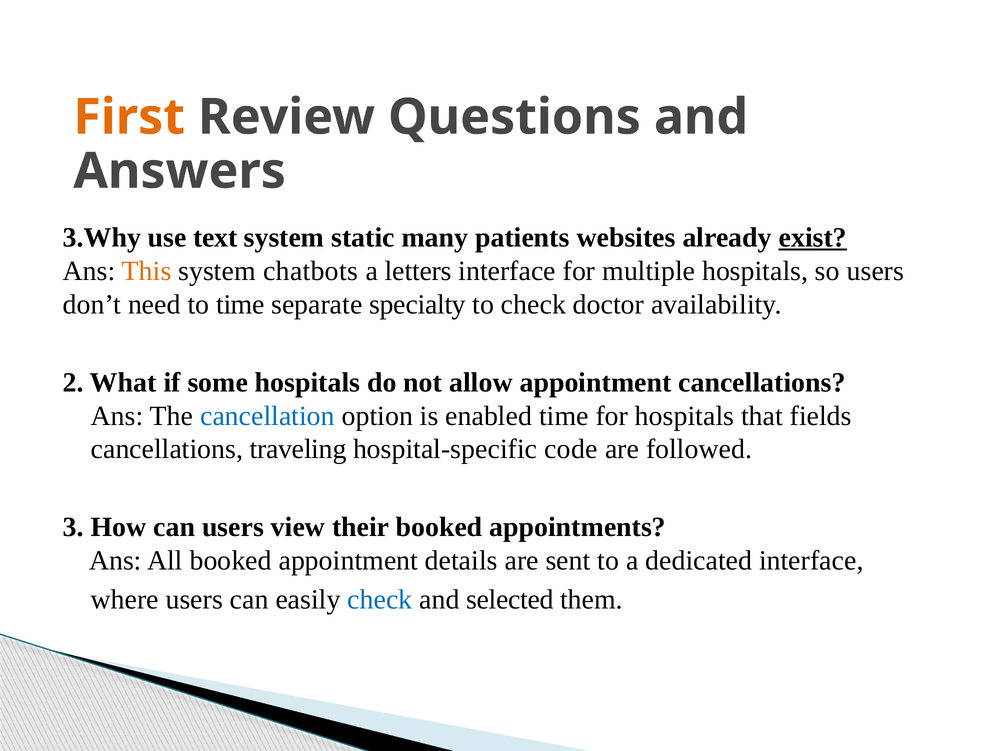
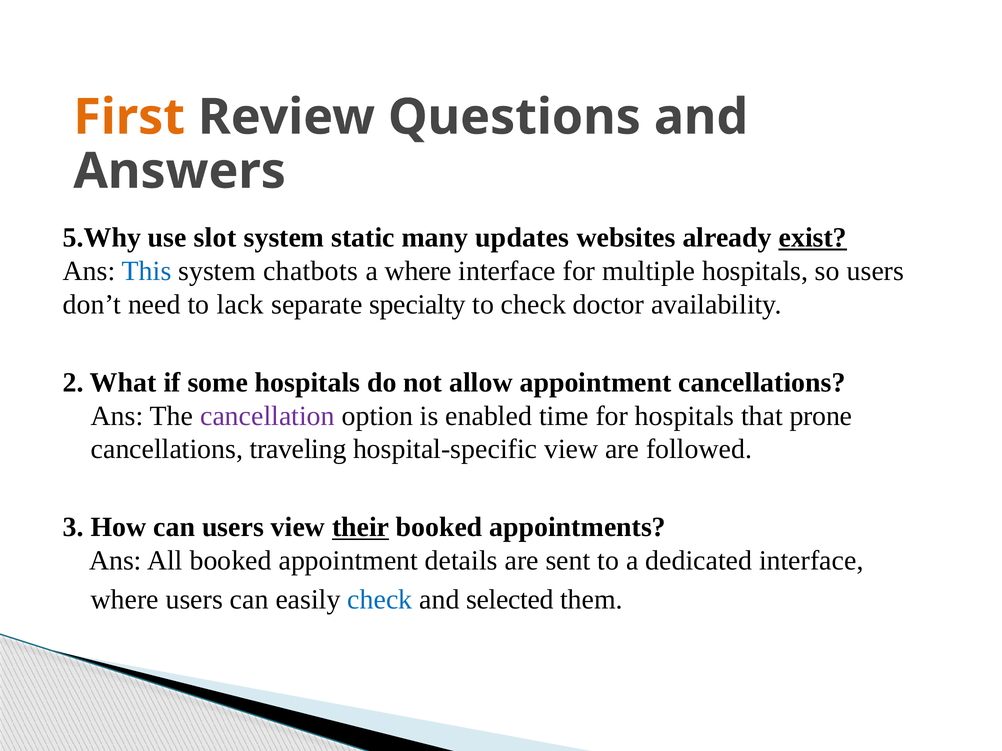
3.Why: 3.Why -> 5.Why
text: text -> slot
patients: patients -> updates
This colour: orange -> blue
a letters: letters -> where
to time: time -> lack
cancellation colour: blue -> purple
fields: fields -> prone
hospital-specific code: code -> view
their underline: none -> present
